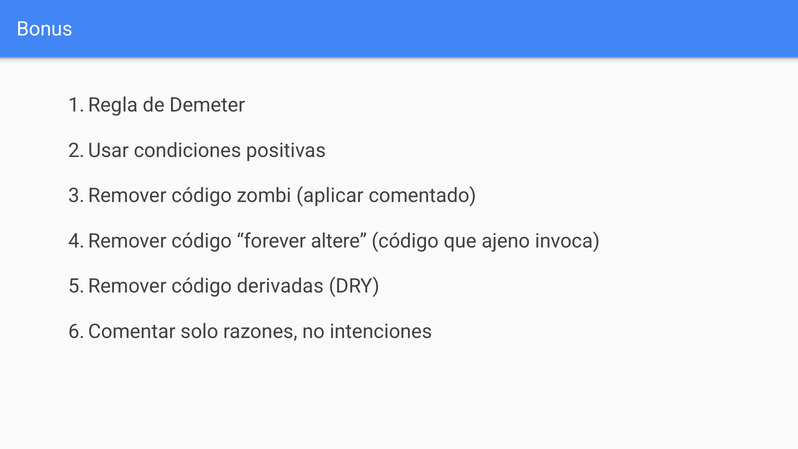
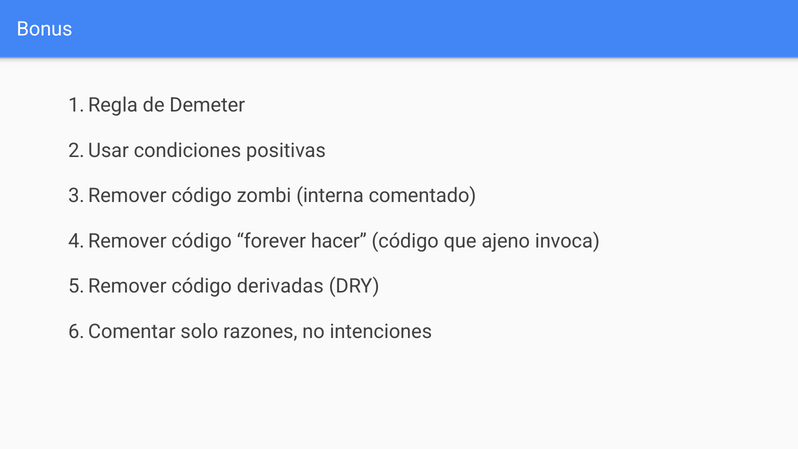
aplicar: aplicar -> interna
altere: altere -> hacer
